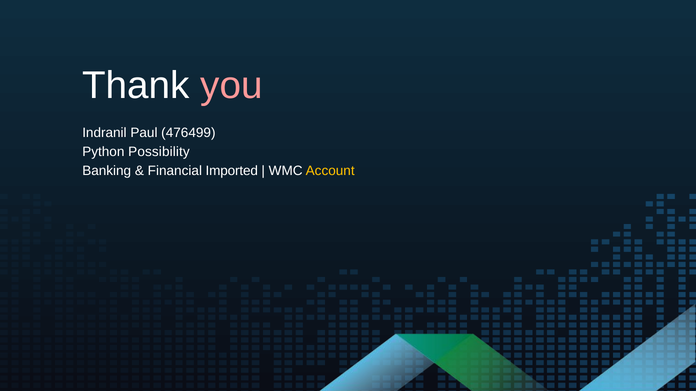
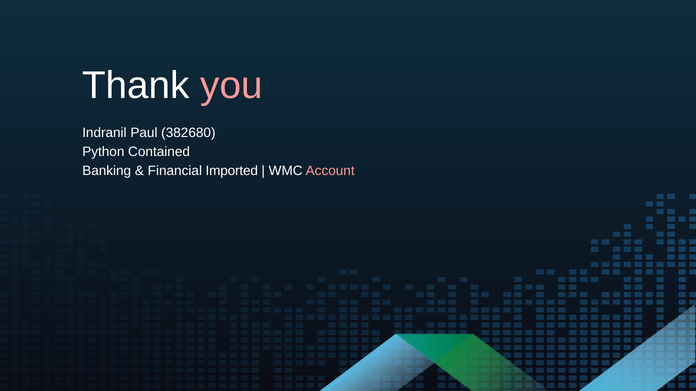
476499: 476499 -> 382680
Possibility: Possibility -> Contained
Account colour: yellow -> pink
